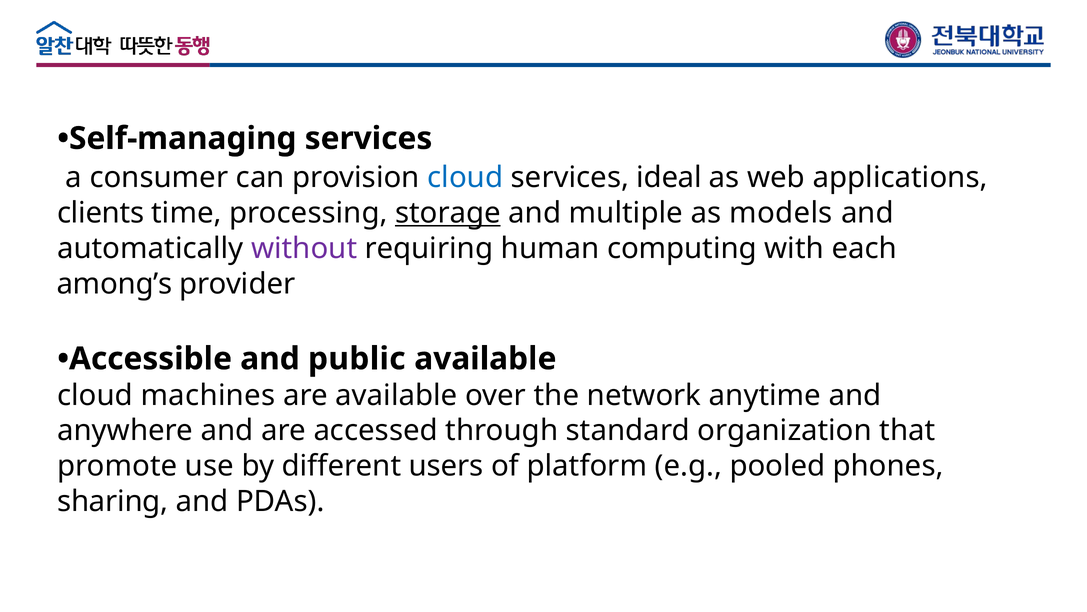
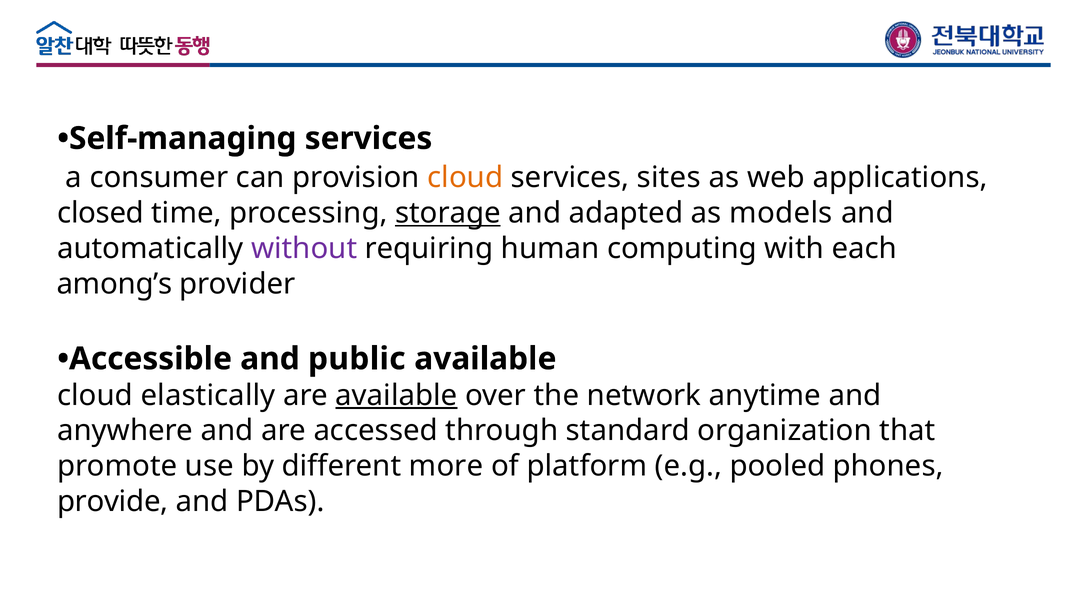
cloud at (465, 177) colour: blue -> orange
ideal: ideal -> sites
clients: clients -> closed
multiple: multiple -> adapted
machines: machines -> elastically
available at (396, 395) underline: none -> present
users: users -> more
sharing: sharing -> provide
